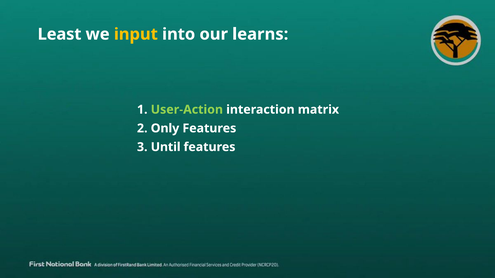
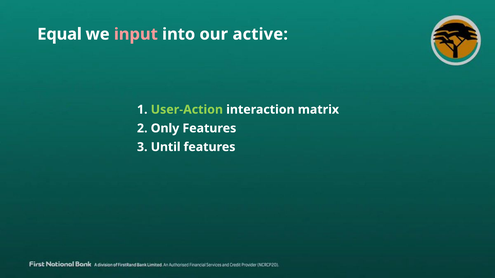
Least: Least -> Equal
input colour: yellow -> pink
learns: learns -> active
